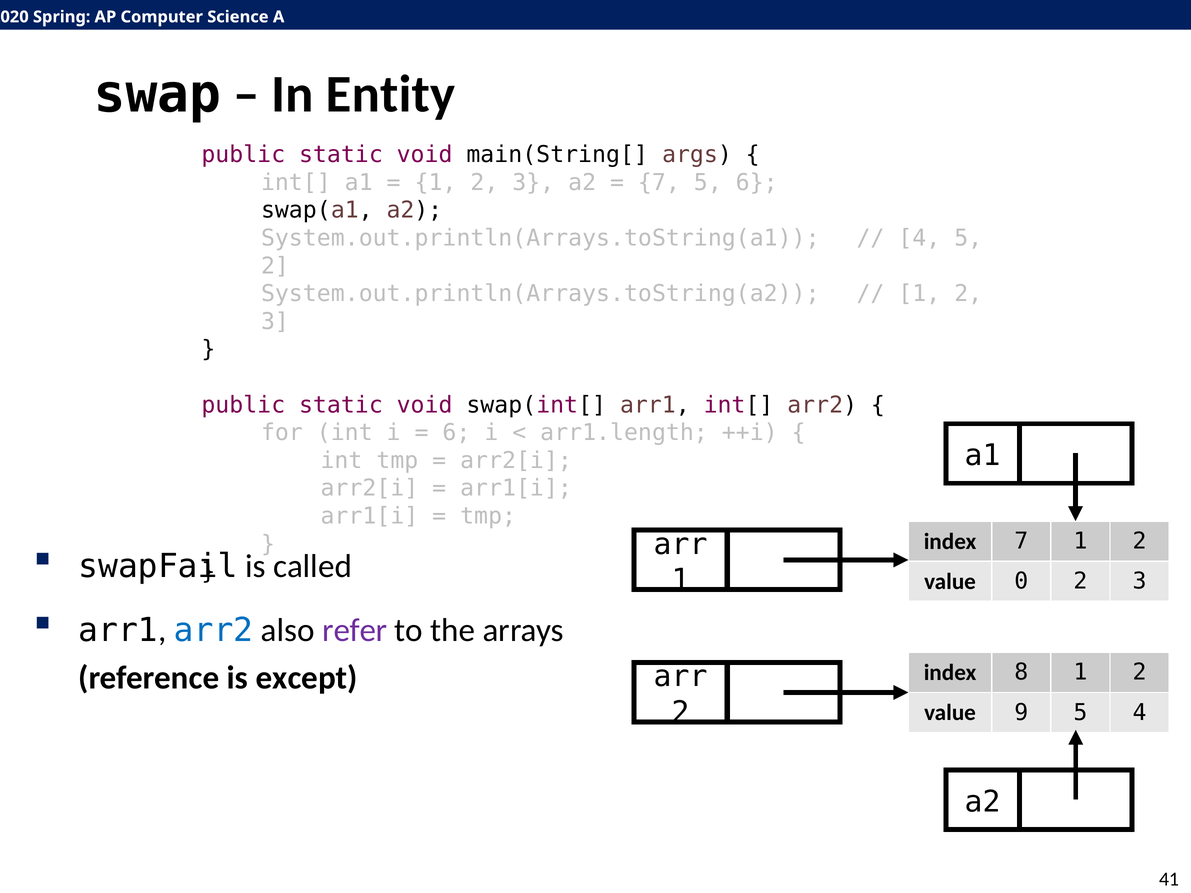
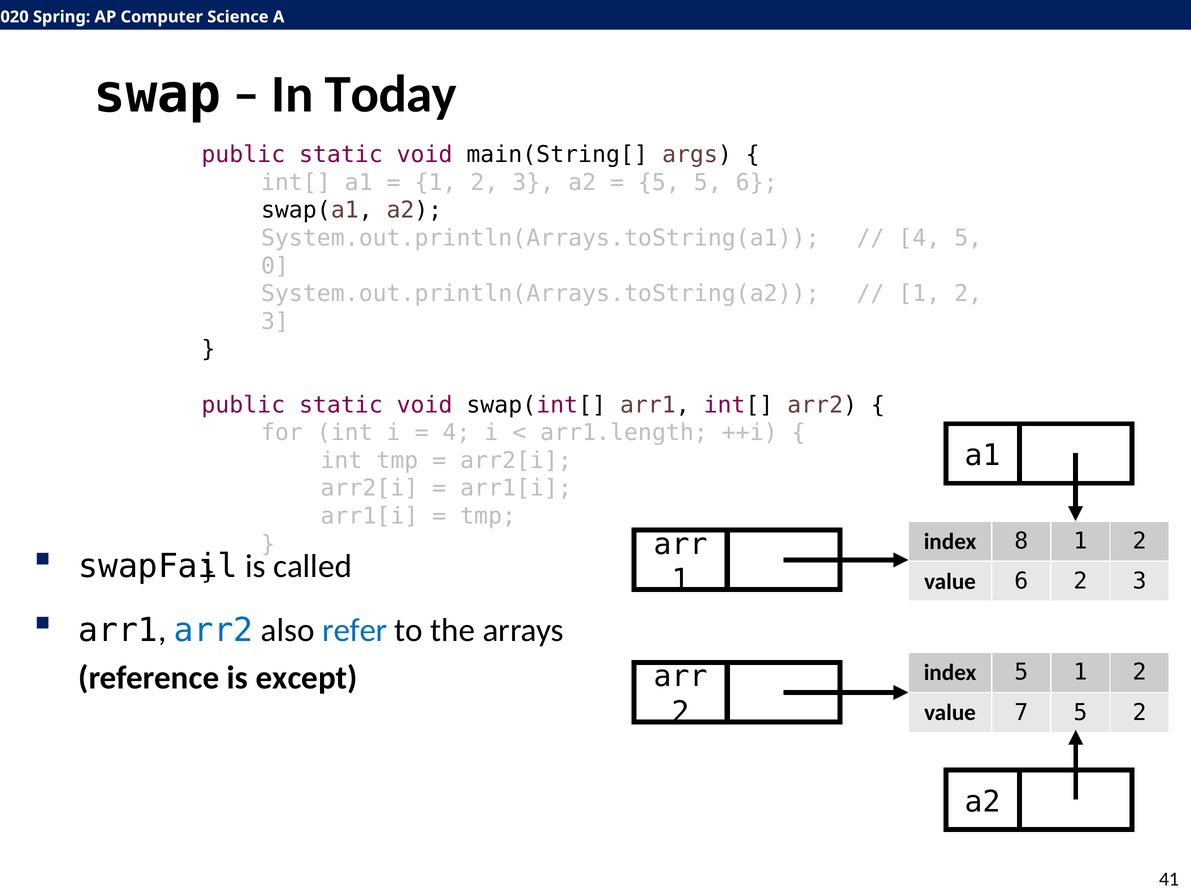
Entity: Entity -> Today
7 at (659, 183): 7 -> 5
2 at (275, 266): 2 -> 0
6 at (456, 433): 6 -> 4
index 7: 7 -> 8
value 0: 0 -> 6
refer colour: purple -> blue
index 8: 8 -> 5
9: 9 -> 7
5 4: 4 -> 2
